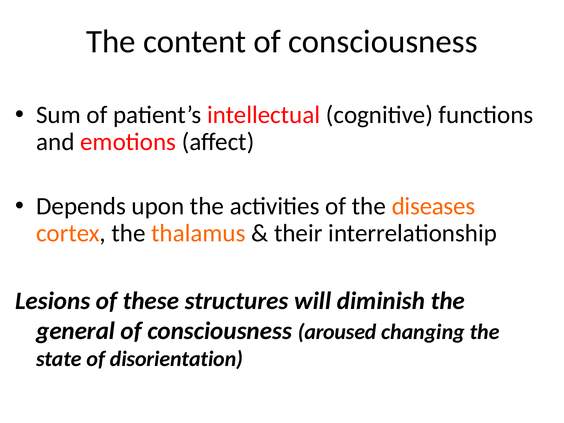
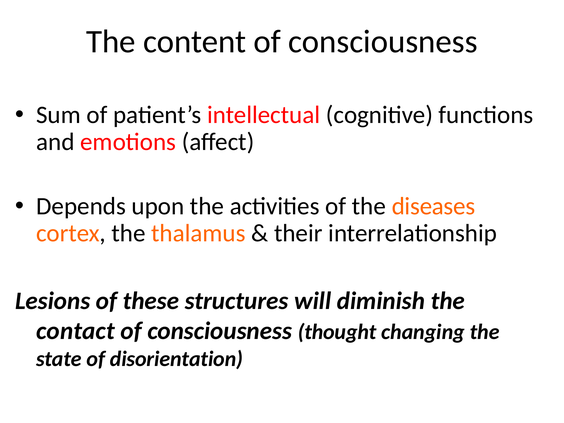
general: general -> contact
aroused: aroused -> thought
